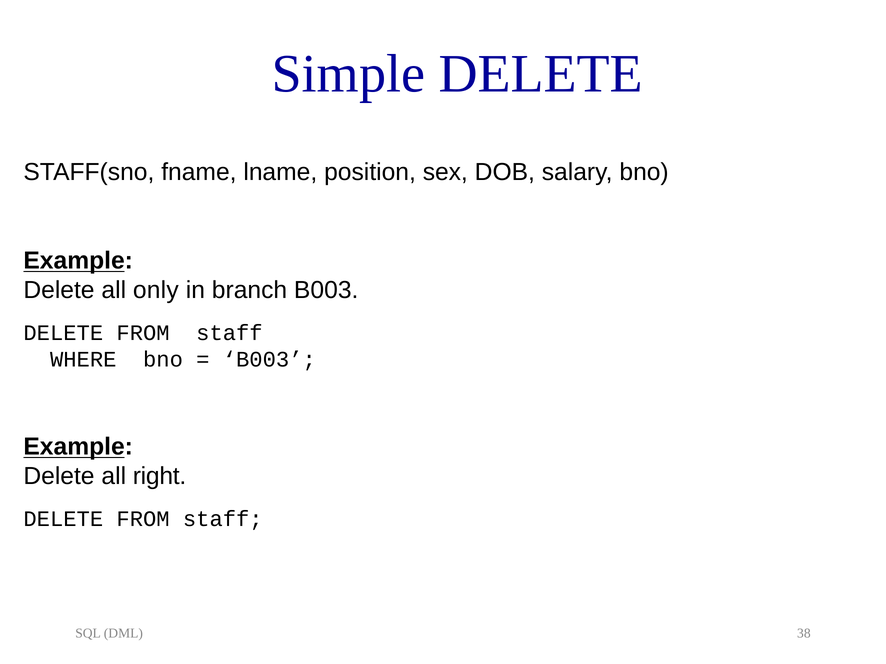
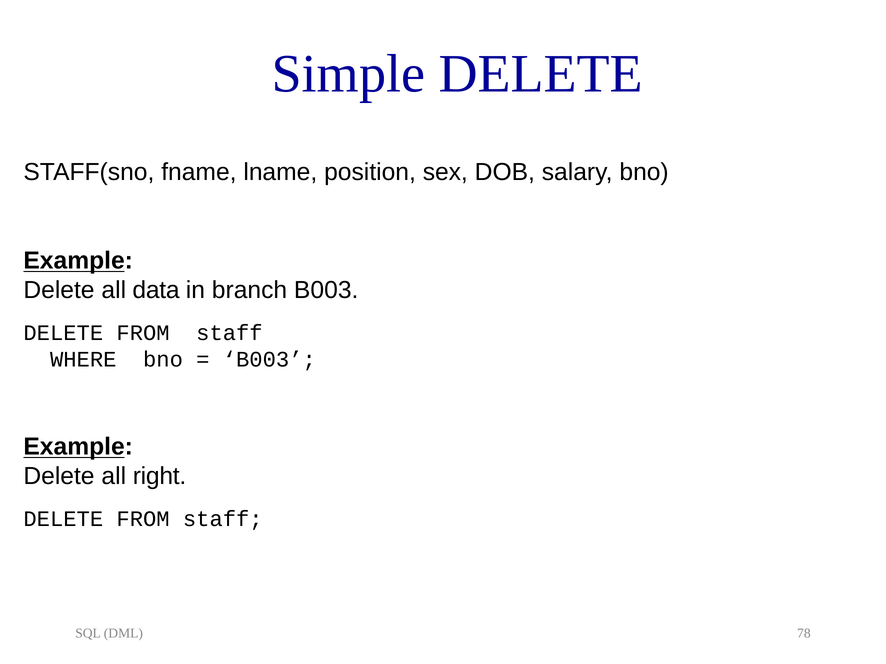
only: only -> data
38: 38 -> 78
